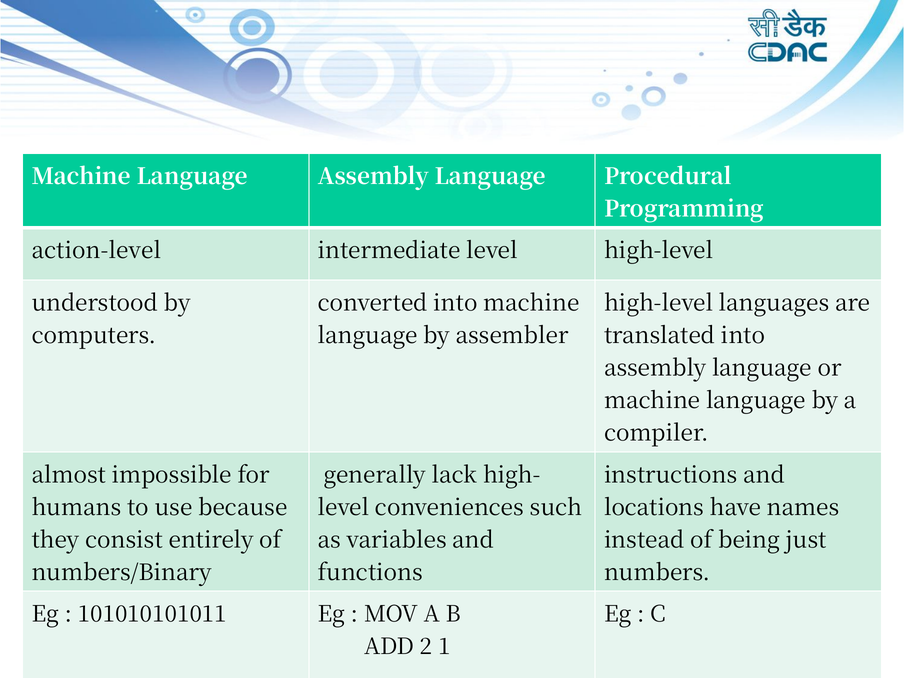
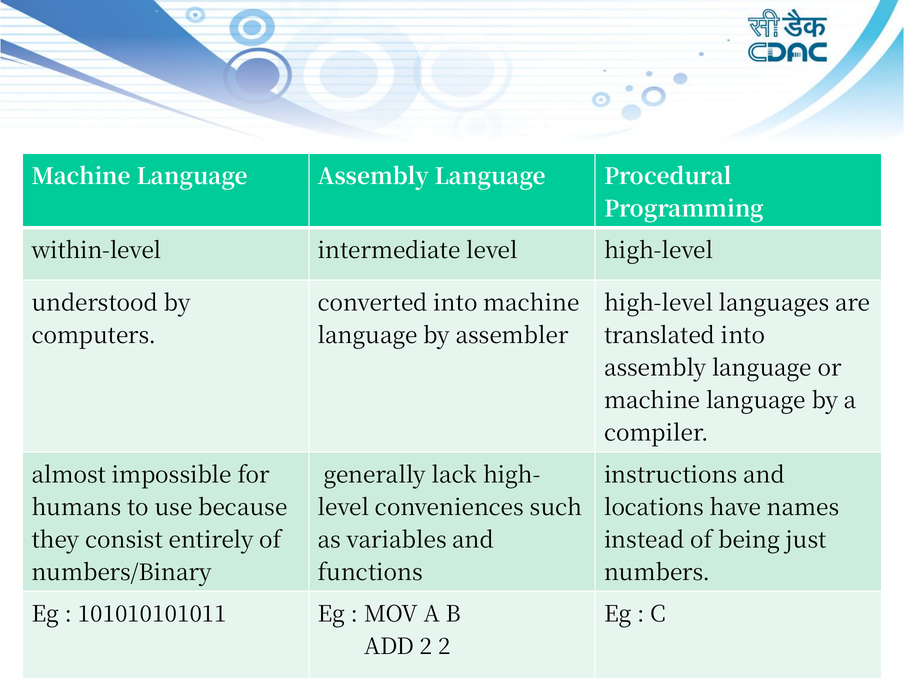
action-level: action-level -> within-level
2 1: 1 -> 2
